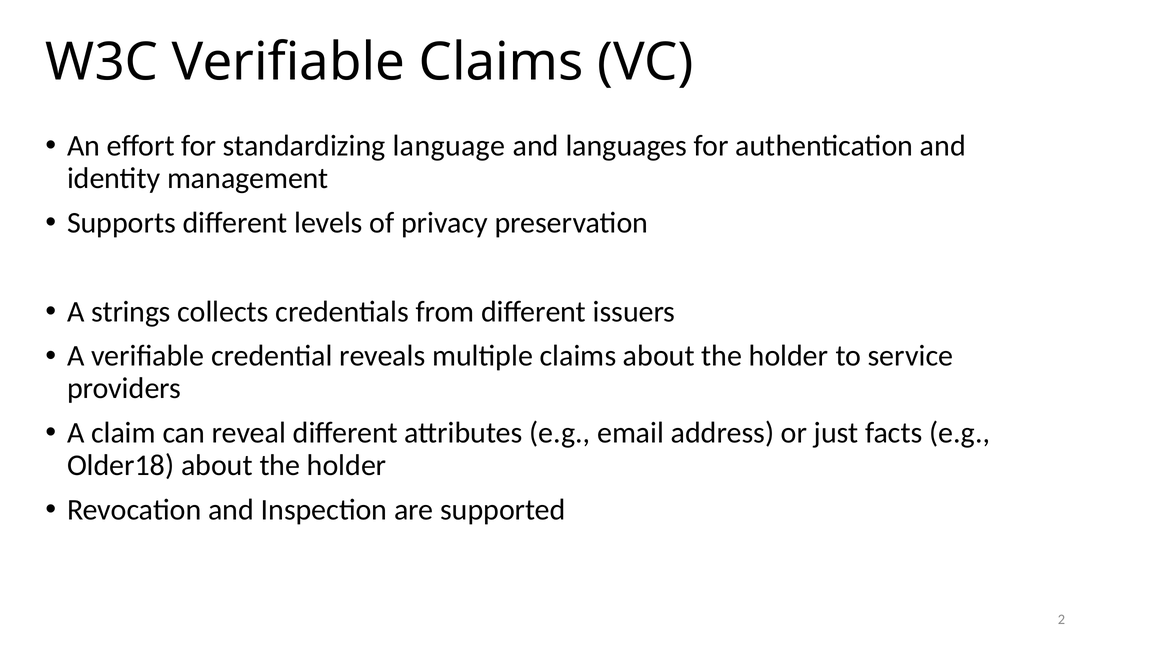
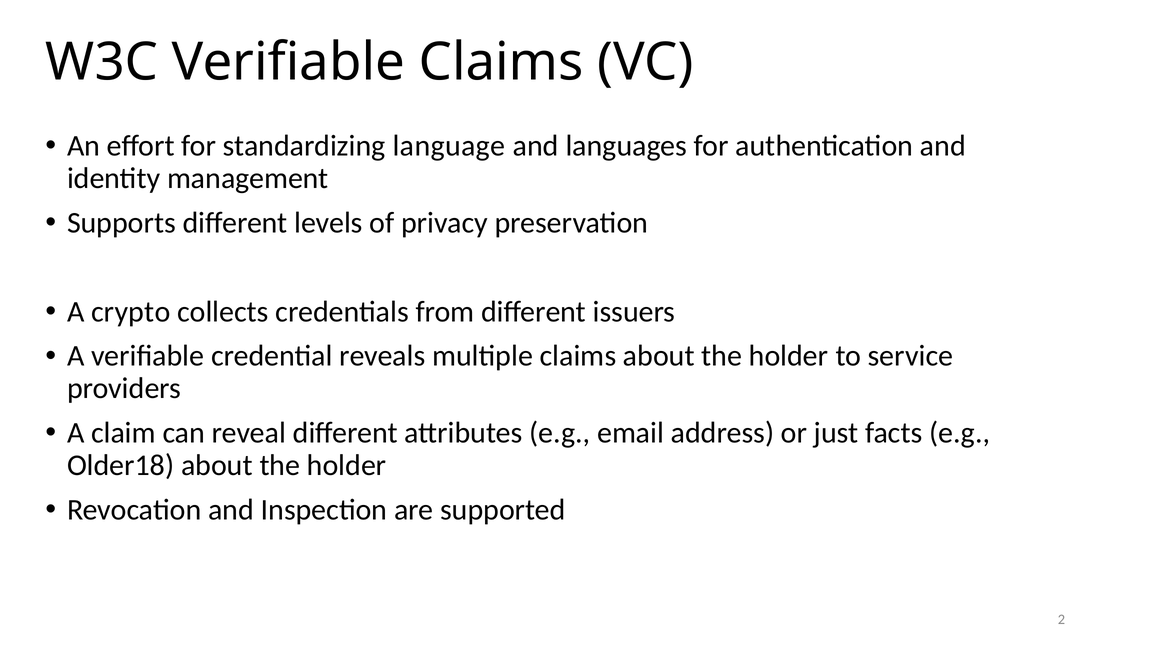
strings: strings -> crypto
